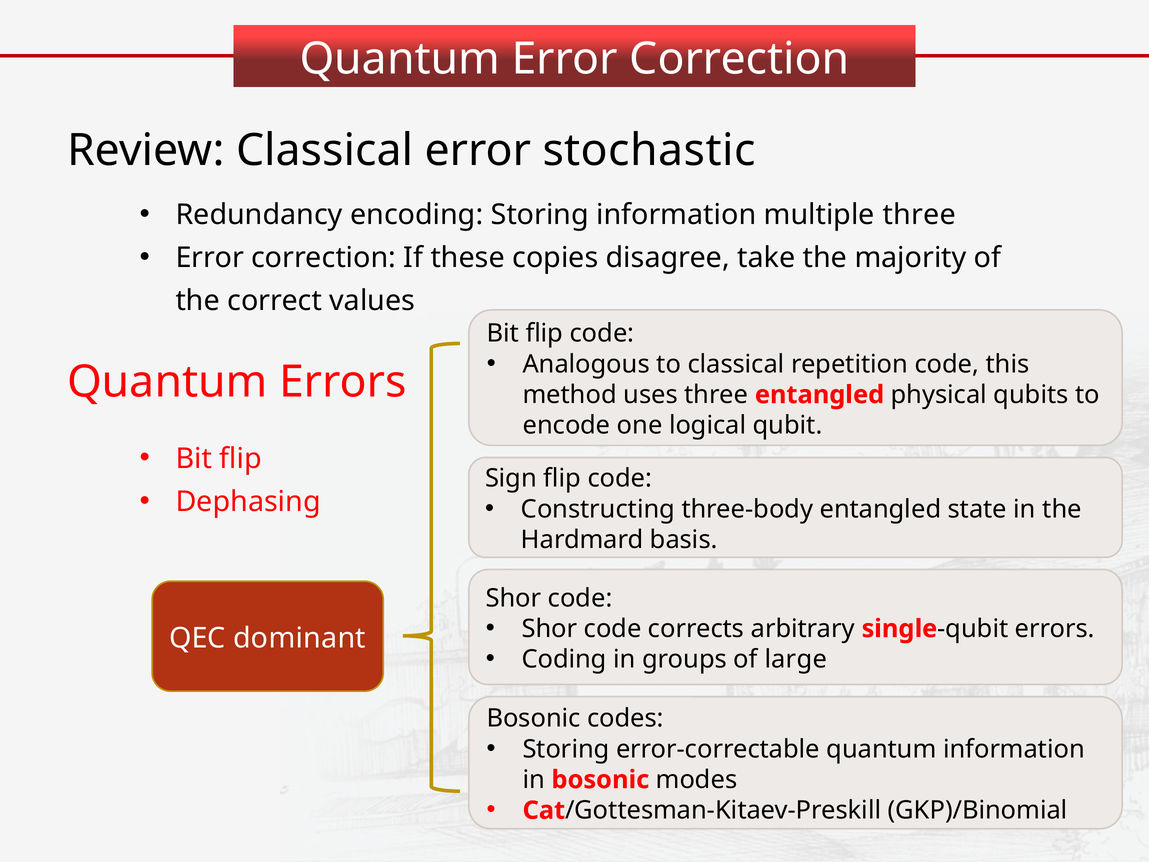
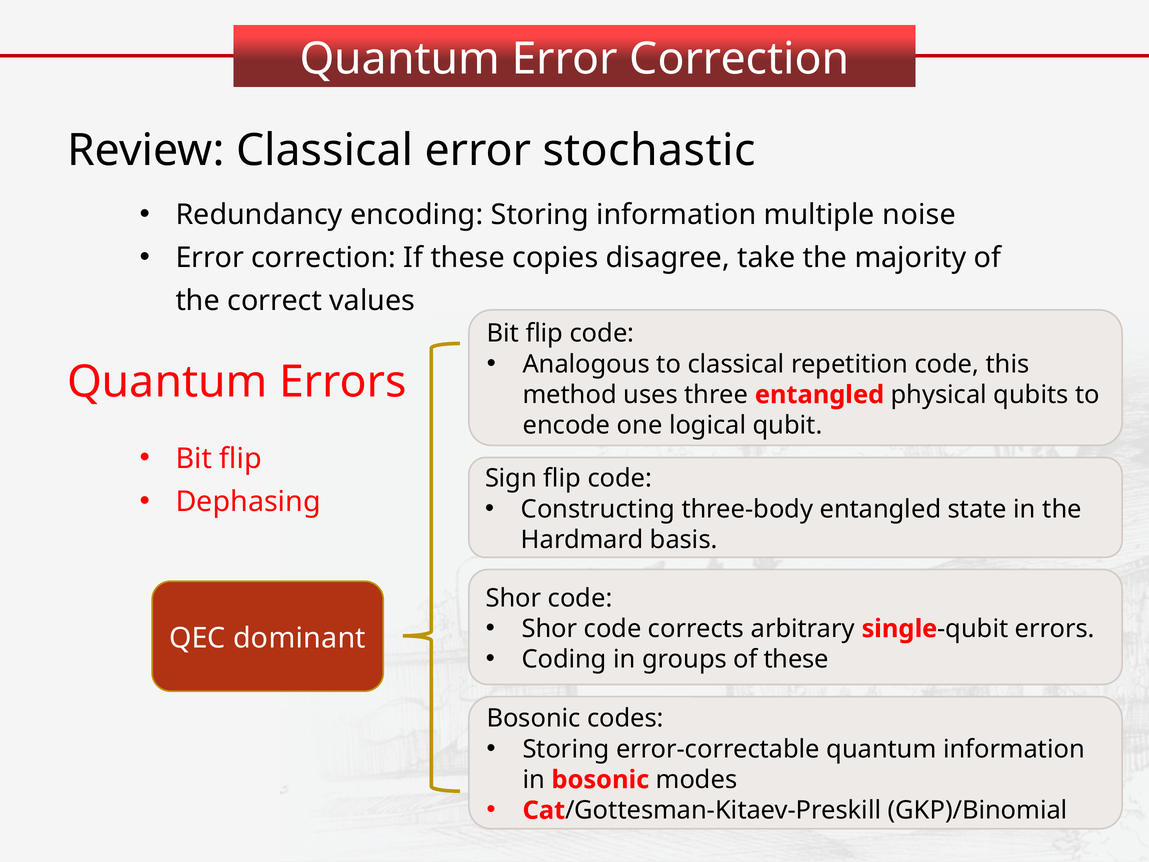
multiple three: three -> noise
of large: large -> these
